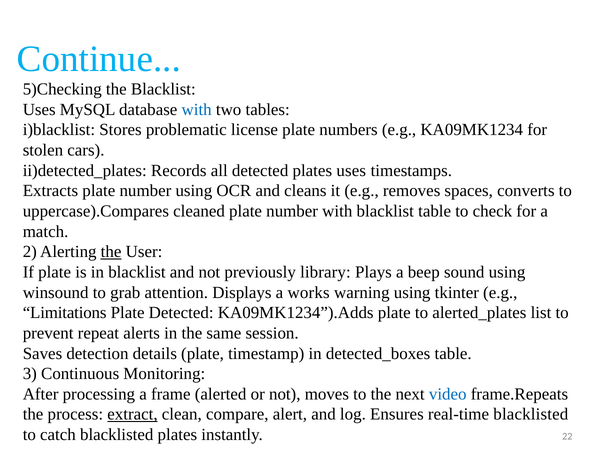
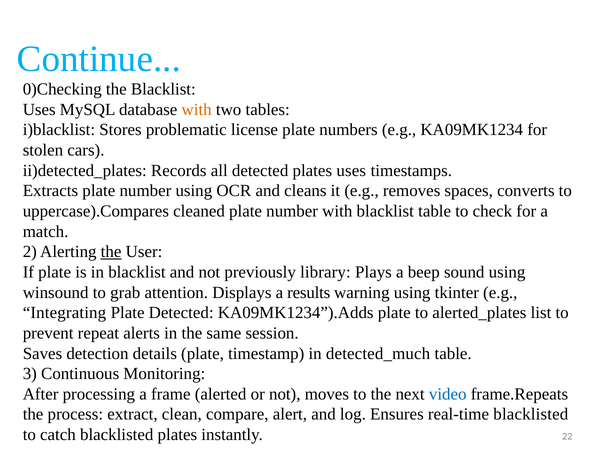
5)Checking: 5)Checking -> 0)Checking
with at (197, 110) colour: blue -> orange
works: works -> results
Limitations: Limitations -> Integrating
detected_boxes: detected_boxes -> detected_much
extract underline: present -> none
